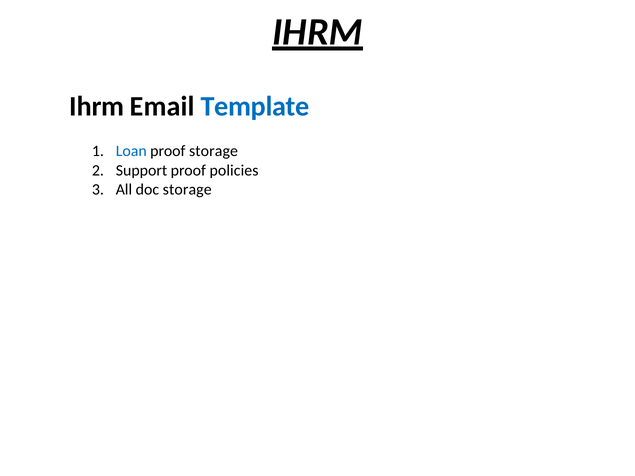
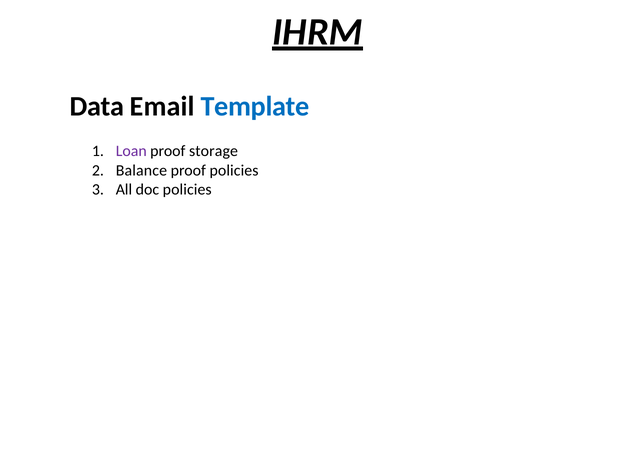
Ihrm at (97, 107): Ihrm -> Data
Loan colour: blue -> purple
Support: Support -> Balance
doc storage: storage -> policies
